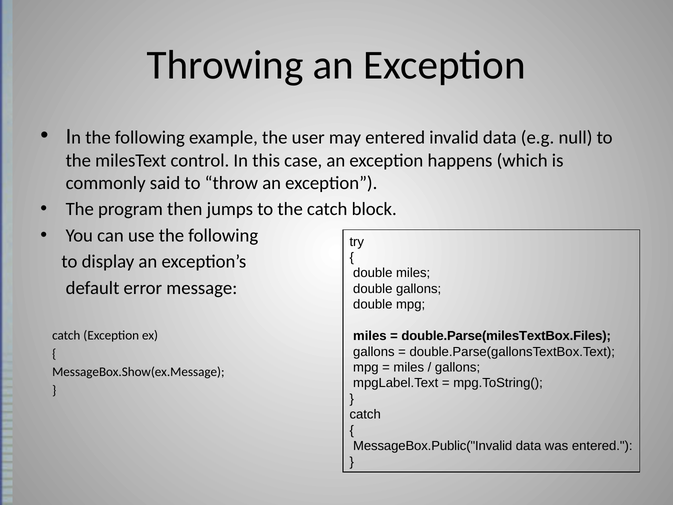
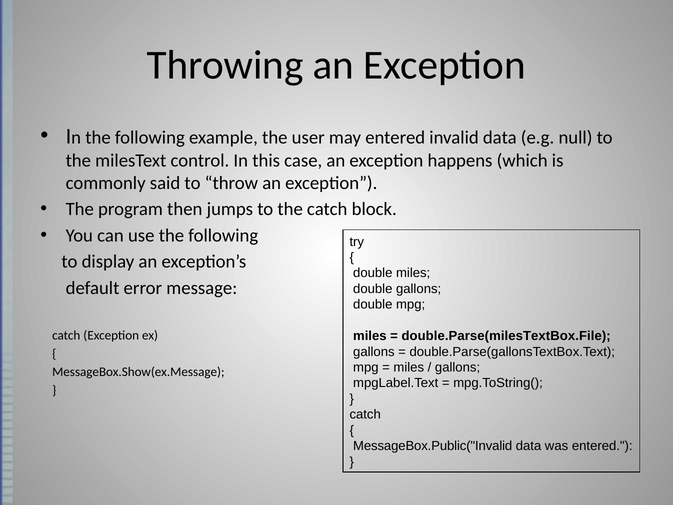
double.Parse(milesTextBox.Files: double.Parse(milesTextBox.Files -> double.Parse(milesTextBox.File
